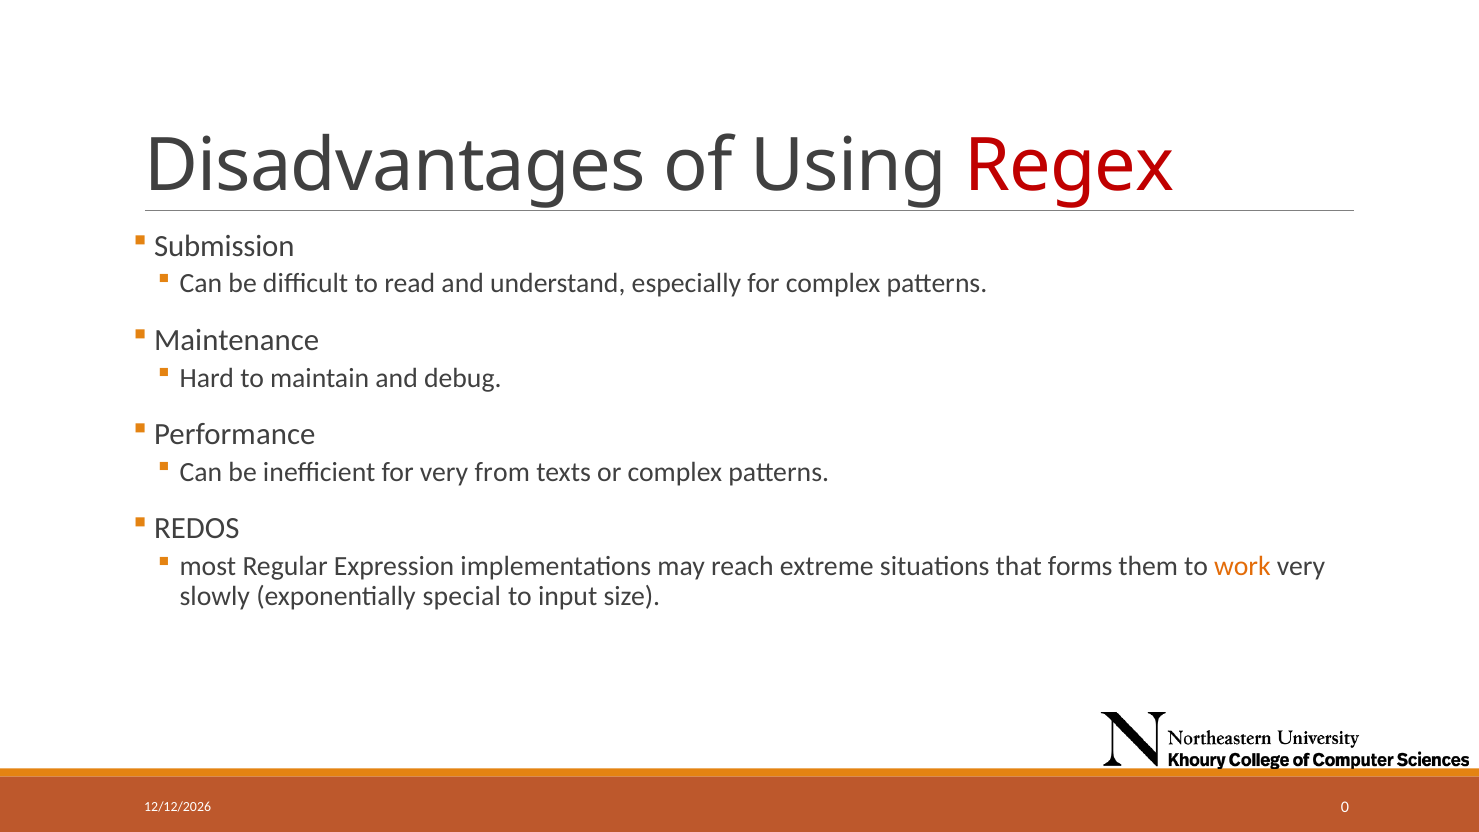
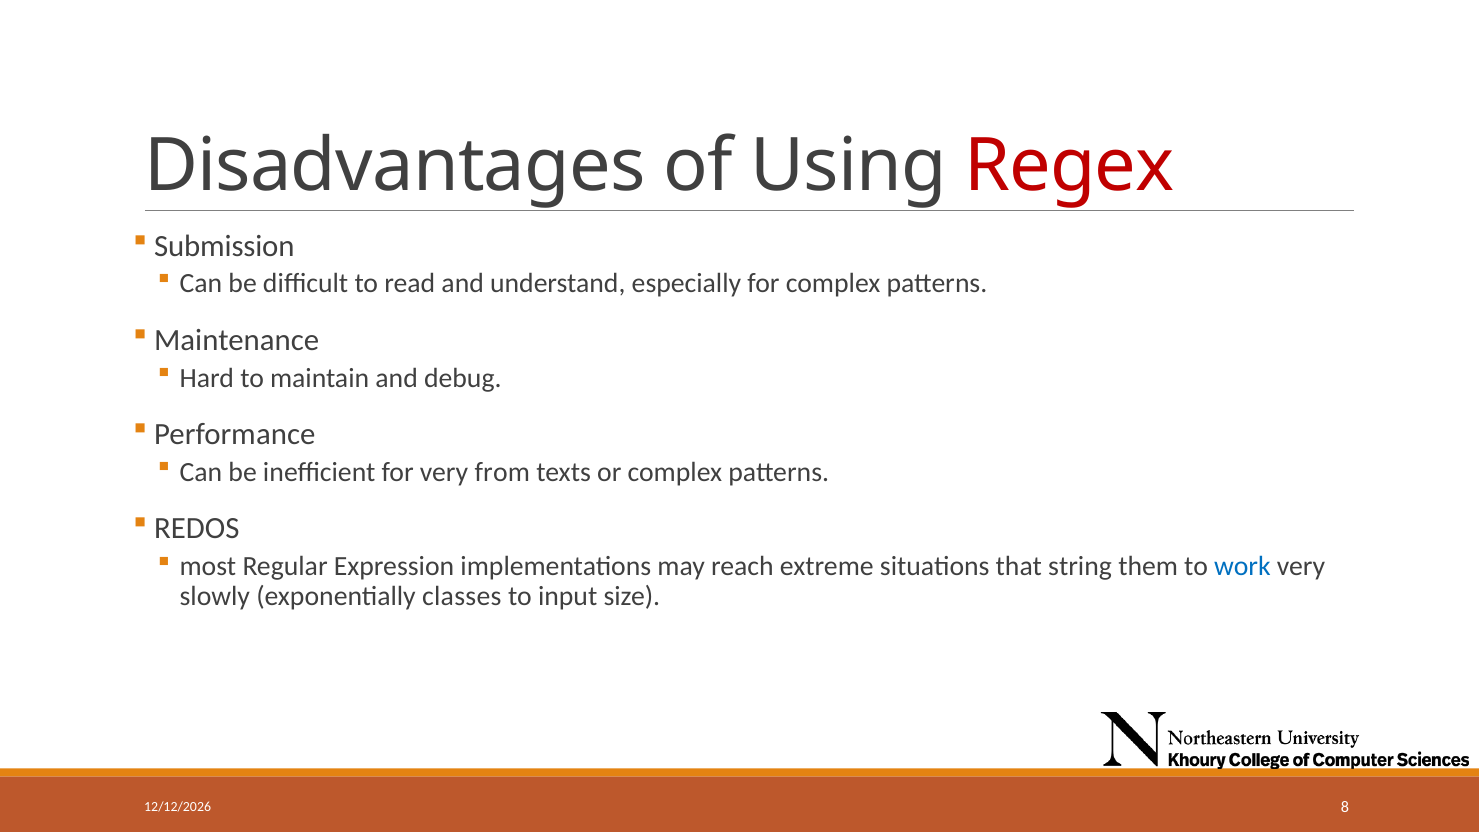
forms: forms -> string
work colour: orange -> blue
special: special -> classes
0: 0 -> 8
